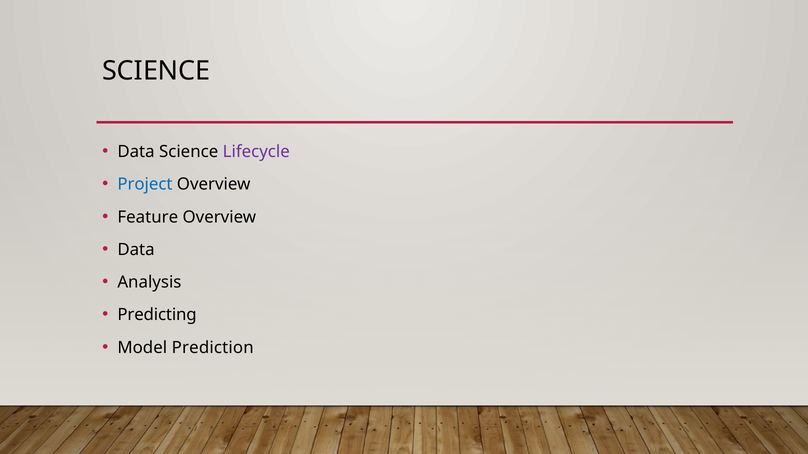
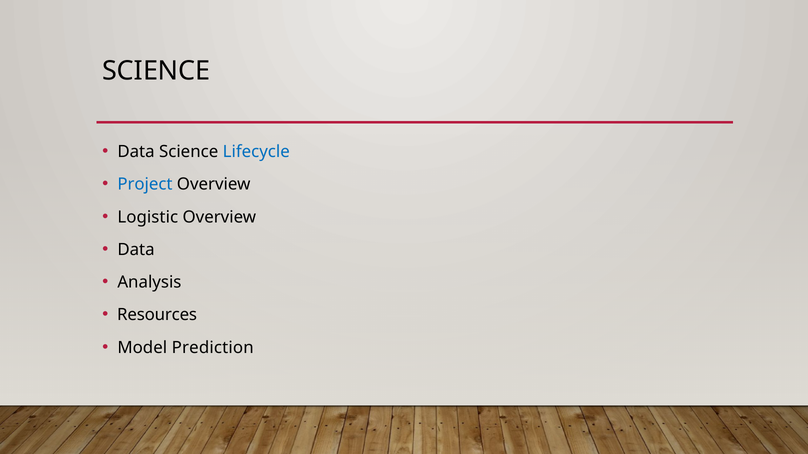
Lifecycle colour: purple -> blue
Feature: Feature -> Logistic
Predicting: Predicting -> Resources
